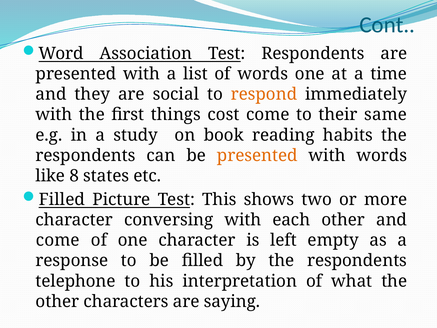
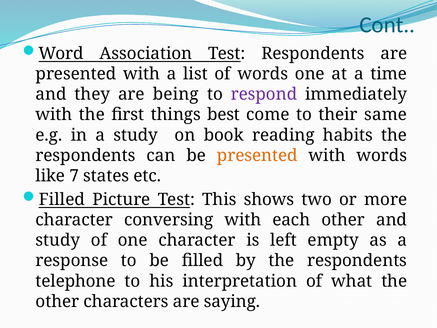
social: social -> being
respond colour: orange -> purple
cost: cost -> best
8: 8 -> 7
come at (58, 240): come -> study
